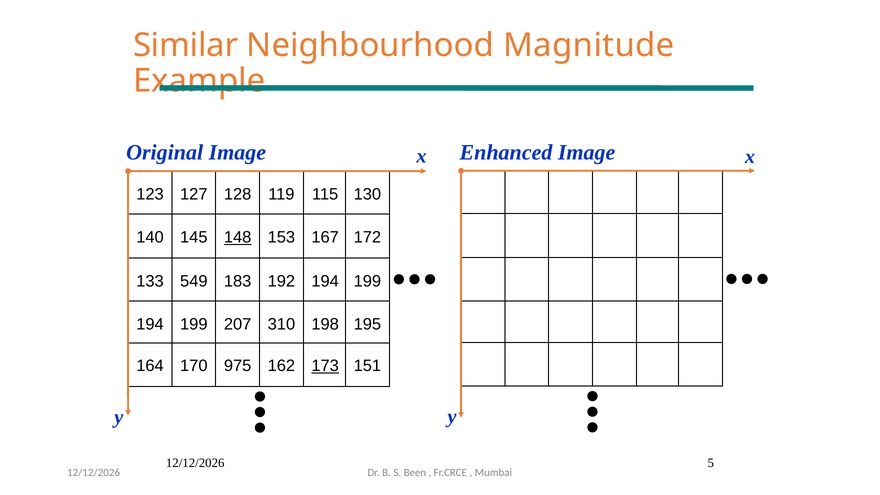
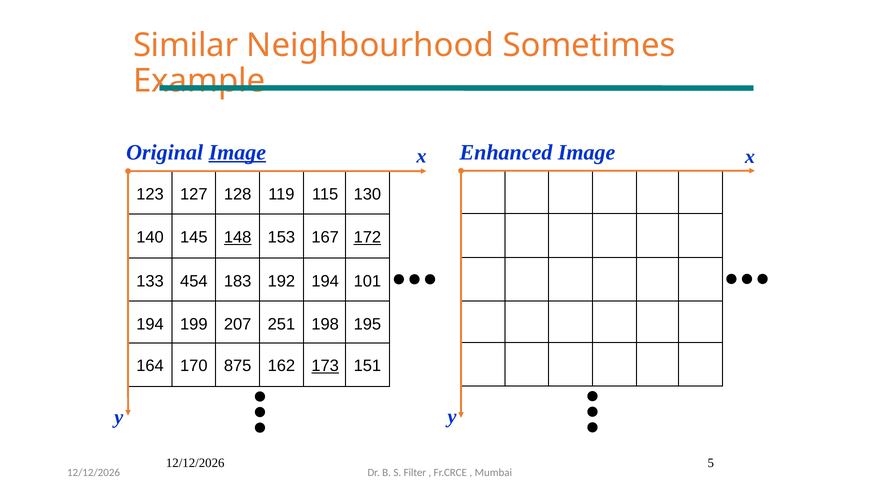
Magnitude: Magnitude -> Sometimes
Image at (237, 152) underline: none -> present
172 underline: none -> present
549: 549 -> 454
192 194 199: 199 -> 101
310: 310 -> 251
975: 975 -> 875
Been: Been -> Filter
